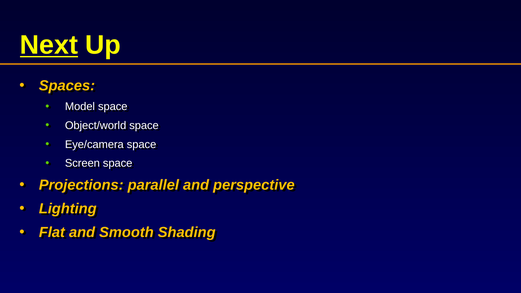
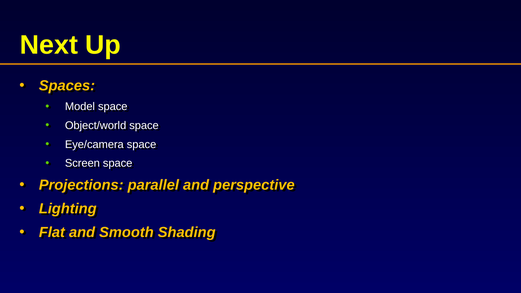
Next underline: present -> none
